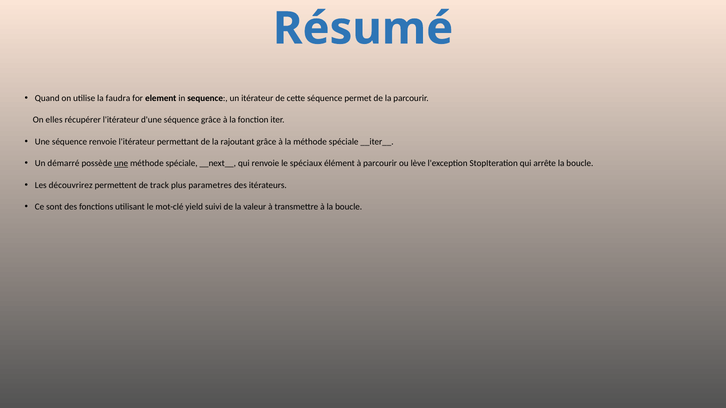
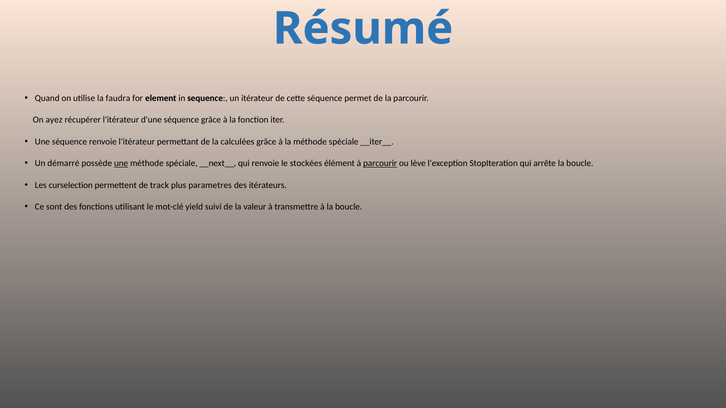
elles: elles -> ayez
rajoutant: rajoutant -> calculées
spéciaux: spéciaux -> stockées
parcourir at (380, 163) underline: none -> present
découvrirez: découvrirez -> curselection
